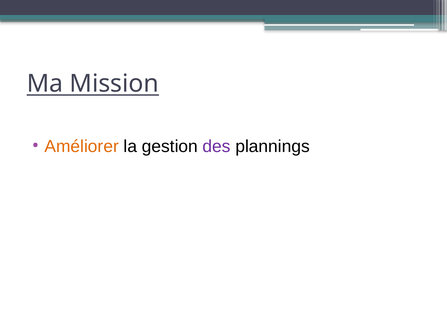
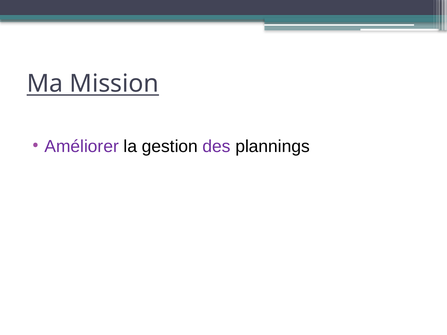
Améliorer colour: orange -> purple
